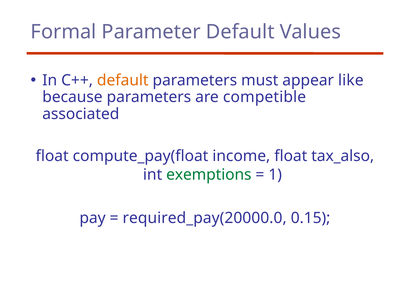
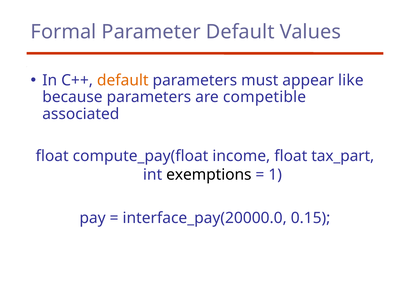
tax_also: tax_also -> tax_part
exemptions colour: green -> black
required_pay(20000.0: required_pay(20000.0 -> interface_pay(20000.0
